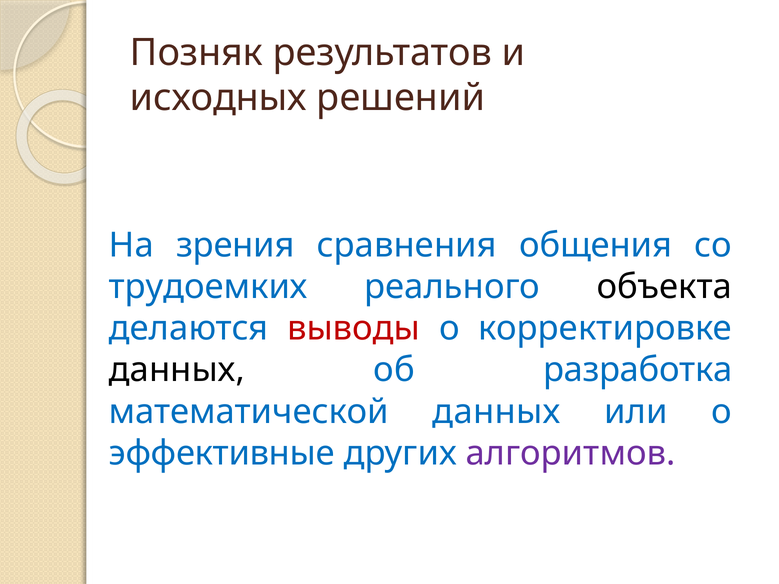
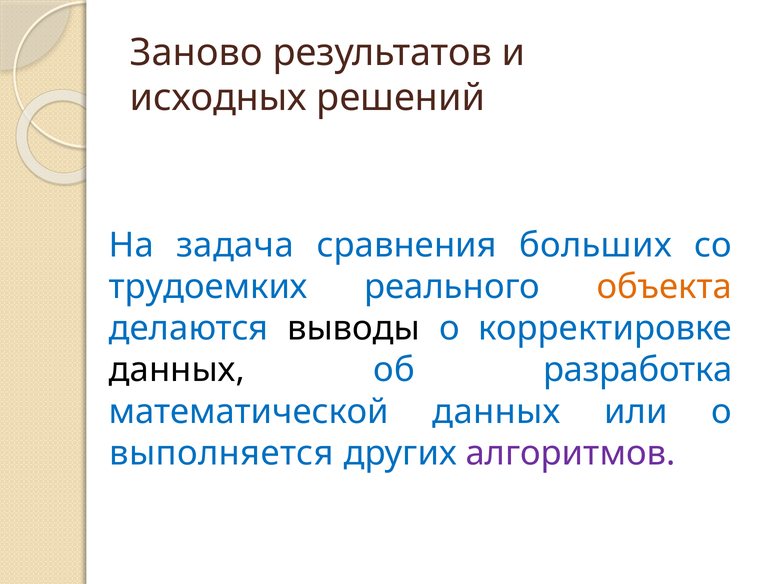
Позняк: Позняк -> Заново
зрения: зрения -> задача
общения: общения -> больших
объекта colour: black -> orange
выводы colour: red -> black
эффективные: эффективные -> выполняется
